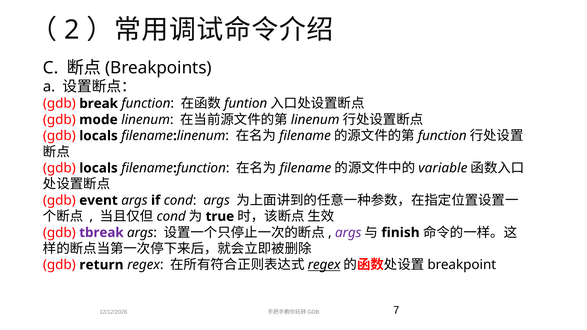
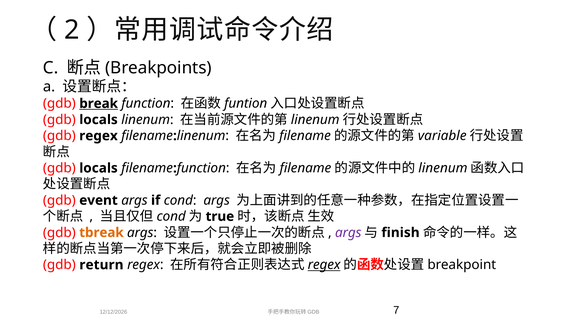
break underline: none -> present
mode at (98, 120): mode -> locals
locals at (98, 136): locals -> regex
function at (442, 136): function -> variable
variable at (443, 168): variable -> linenum
tbreak colour: purple -> orange
